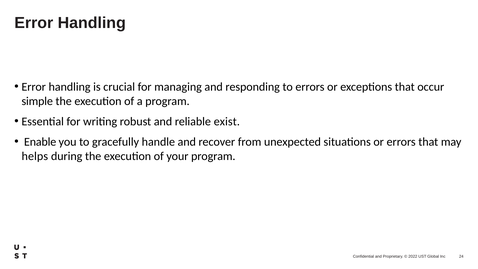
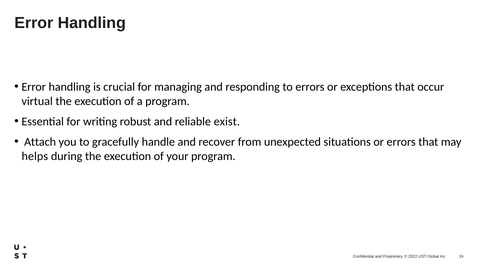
simple: simple -> virtual
Enable: Enable -> Attach
